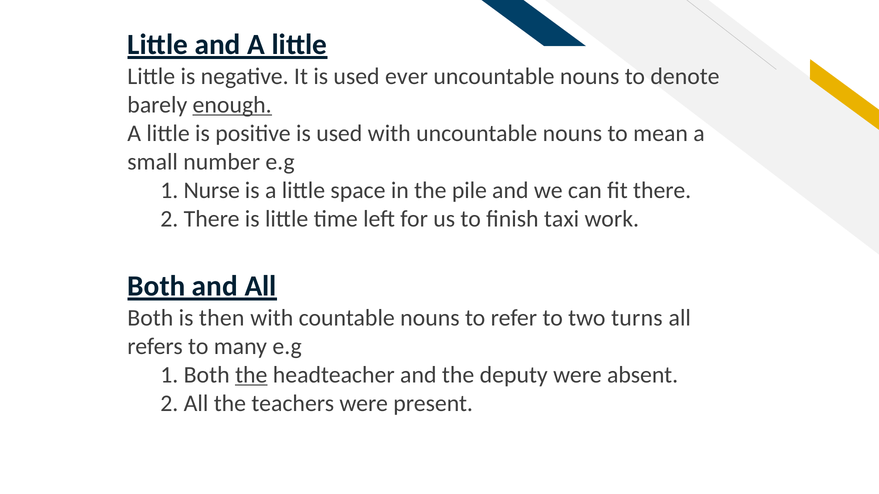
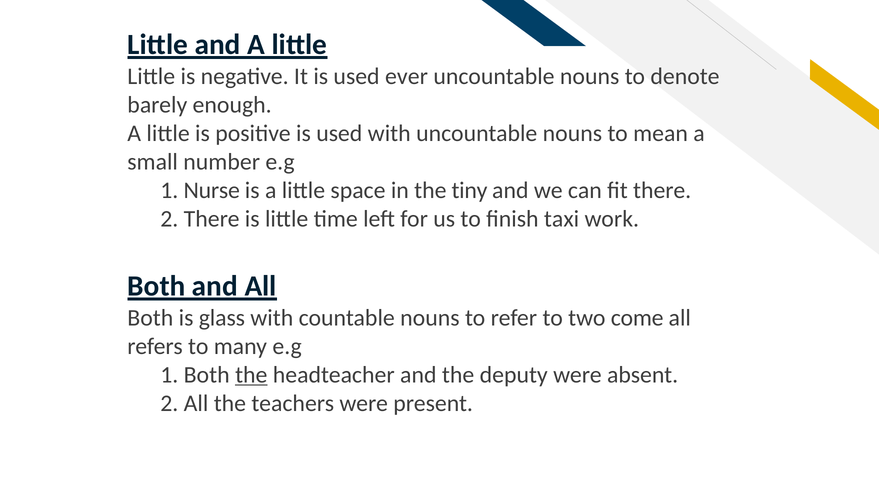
enough underline: present -> none
pile: pile -> tiny
then: then -> glass
turns: turns -> come
